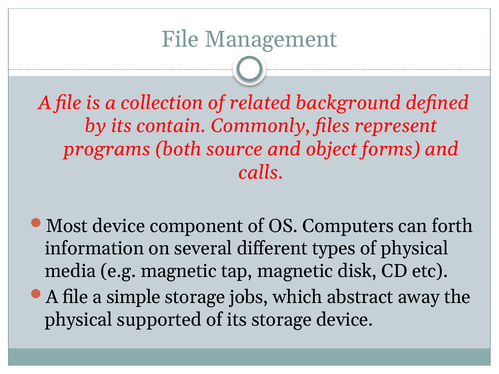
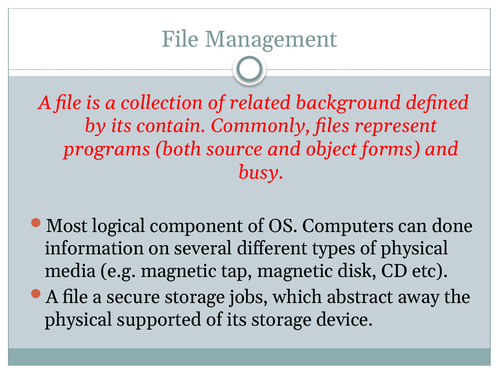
calls: calls -> busy
Most device: device -> logical
forth: forth -> done
simple: simple -> secure
